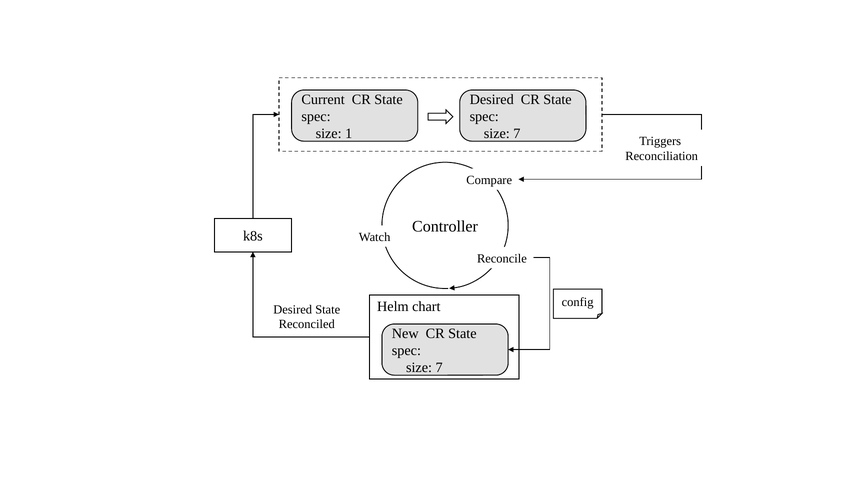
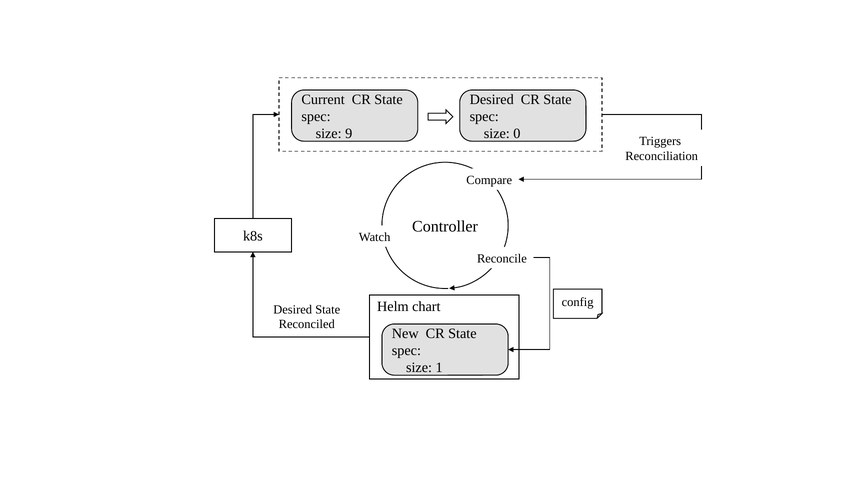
1: 1 -> 9
7 at (517, 134): 7 -> 0
7 at (439, 368): 7 -> 1
